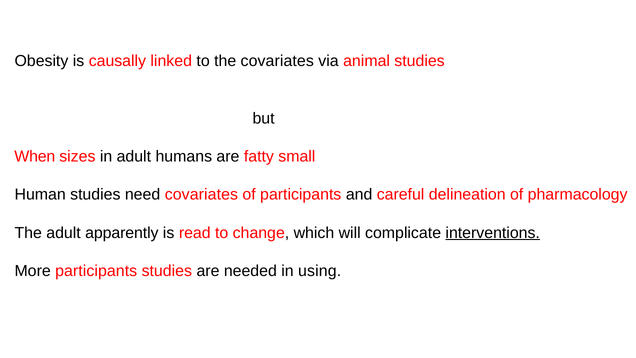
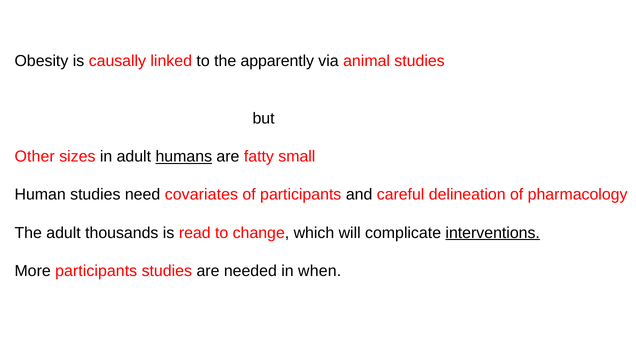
the covariates: covariates -> apparently
When: When -> Other
humans underline: none -> present
apparently: apparently -> thousands
using: using -> when
